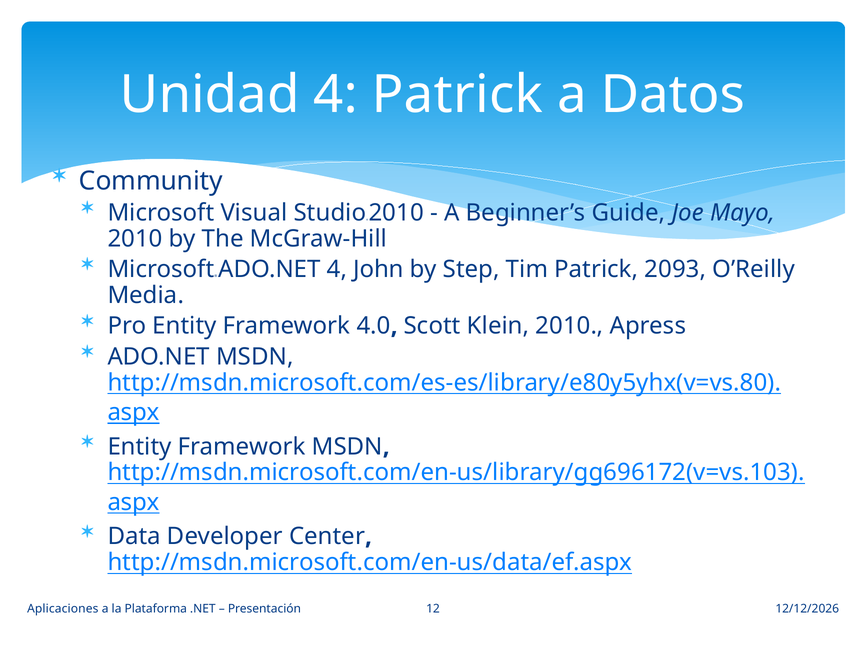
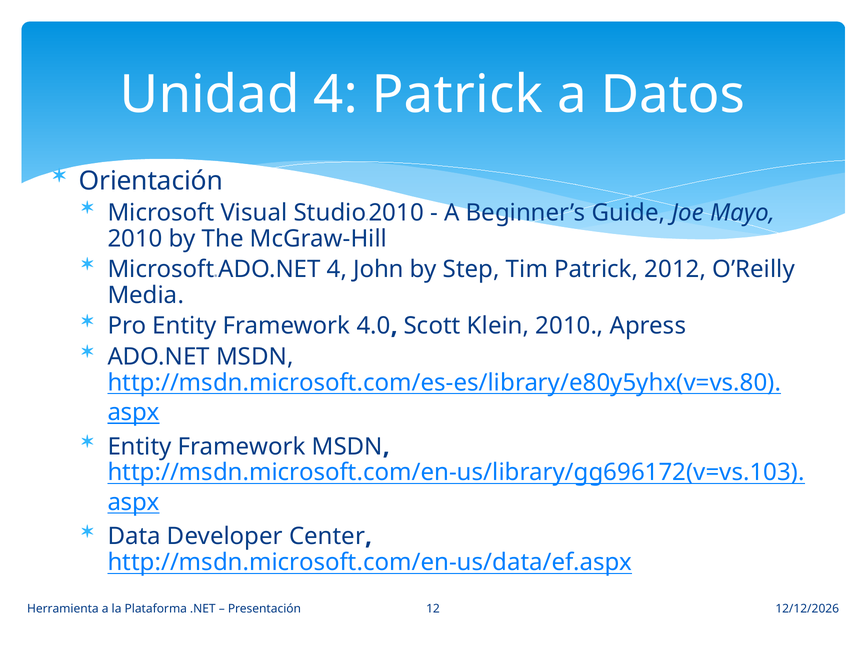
Community: Community -> Orientación
2093: 2093 -> 2012
Aplicaciones: Aplicaciones -> Herramienta
